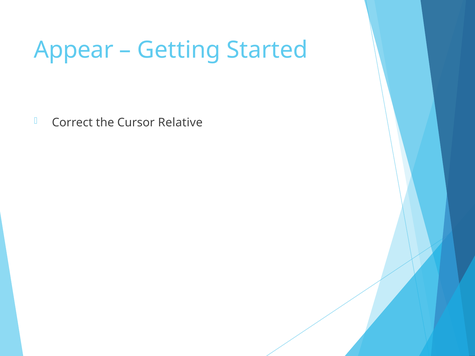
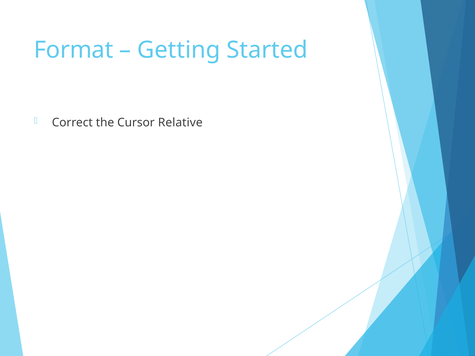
Appear: Appear -> Format
